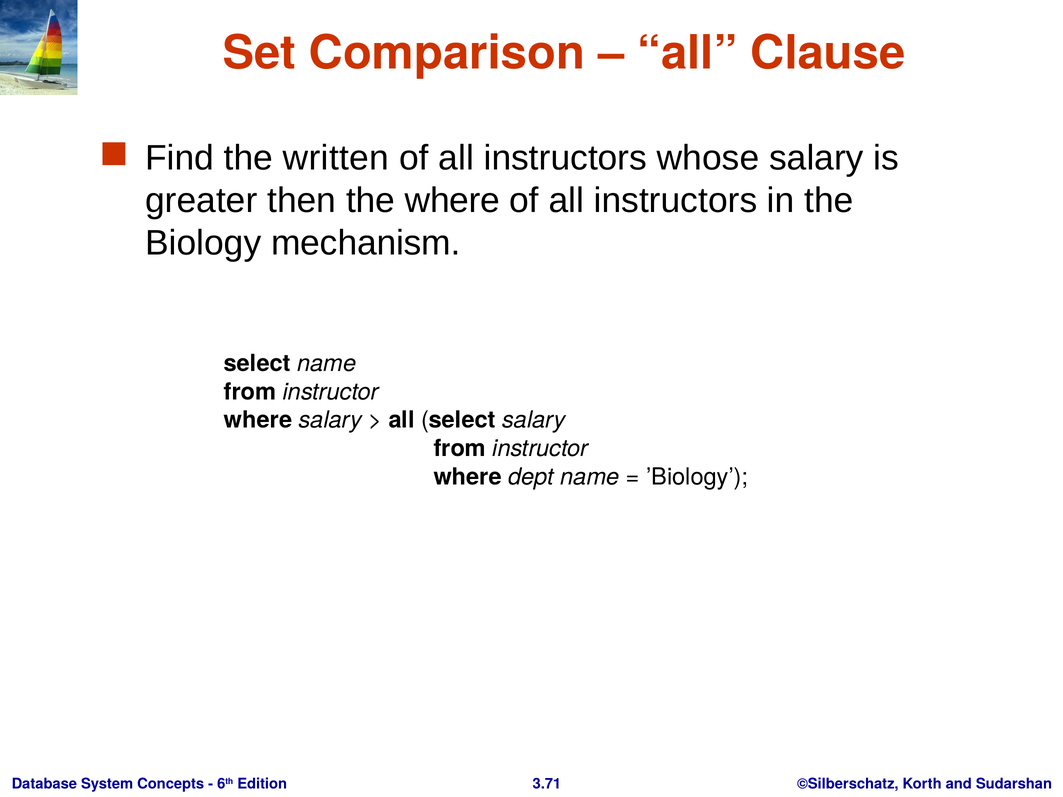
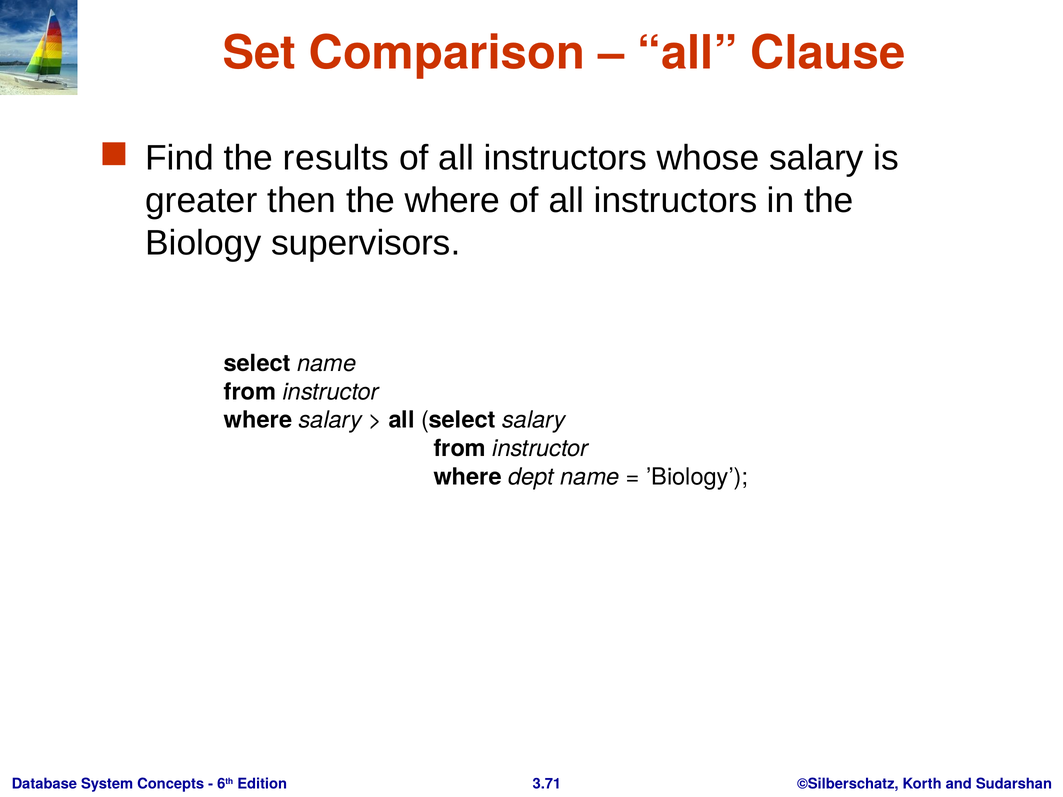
written: written -> results
mechanism: mechanism -> supervisors
